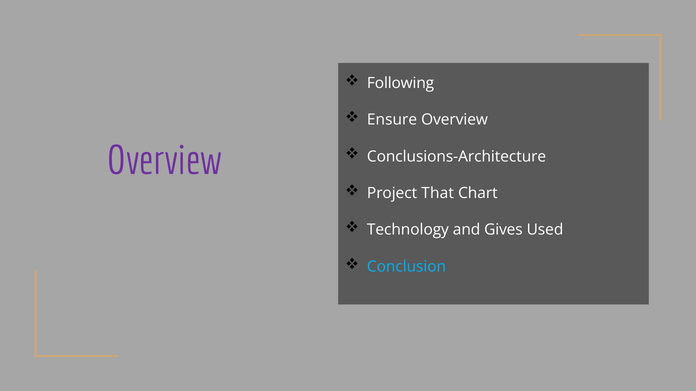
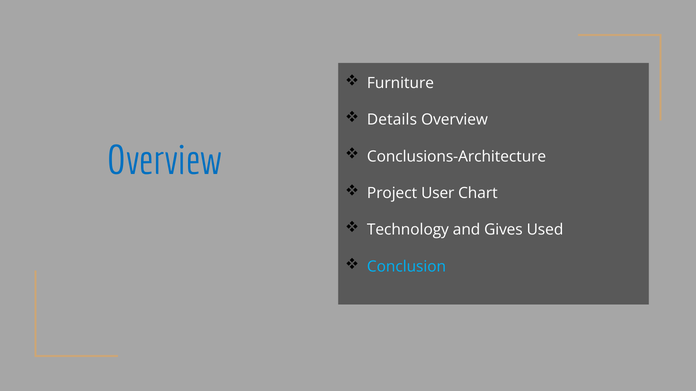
Following: Following -> Furniture
Ensure: Ensure -> Details
Overview at (164, 161) colour: purple -> blue
That: That -> User
